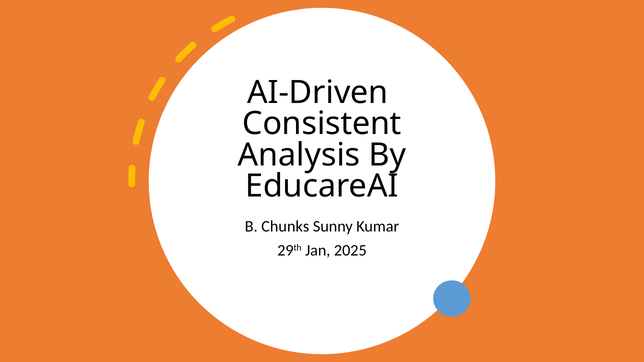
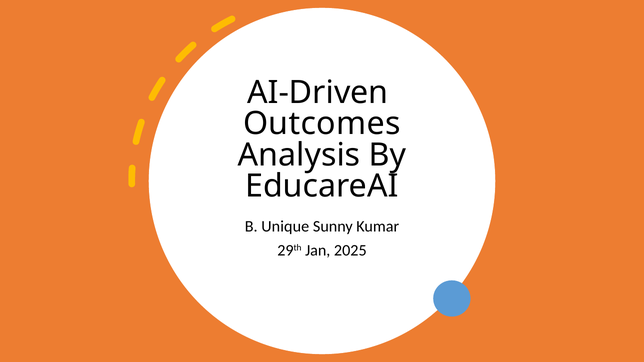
Consistent: Consistent -> Outcomes
Chunks: Chunks -> Unique
